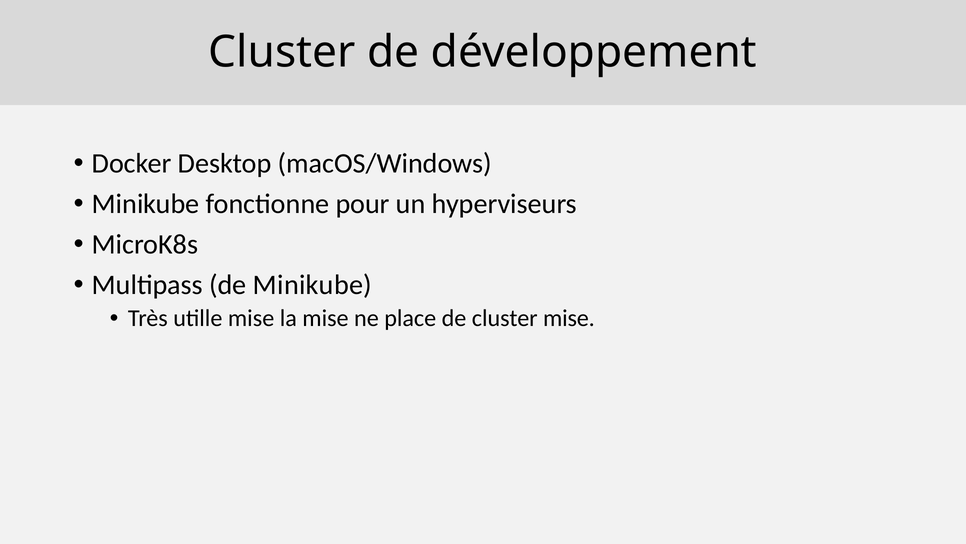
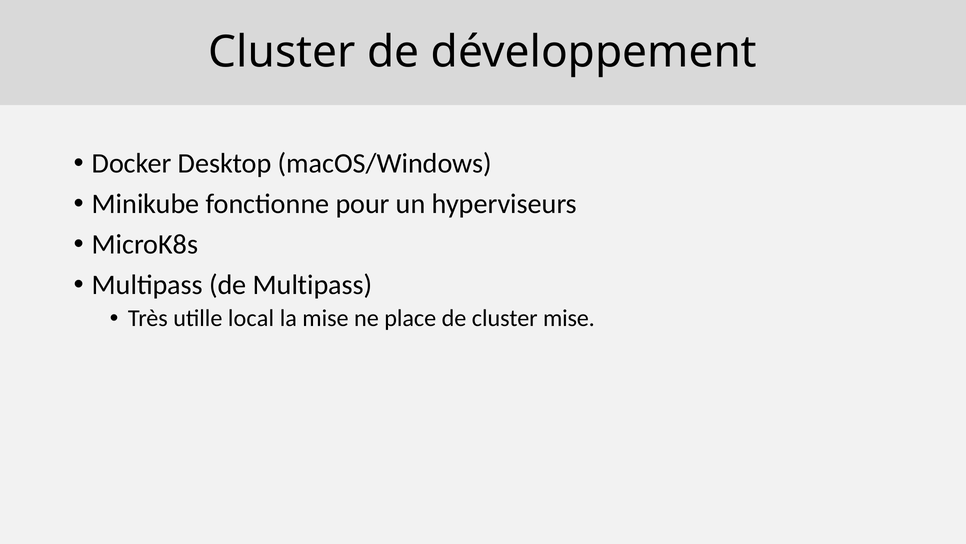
de Minikube: Minikube -> Multipass
utille mise: mise -> local
